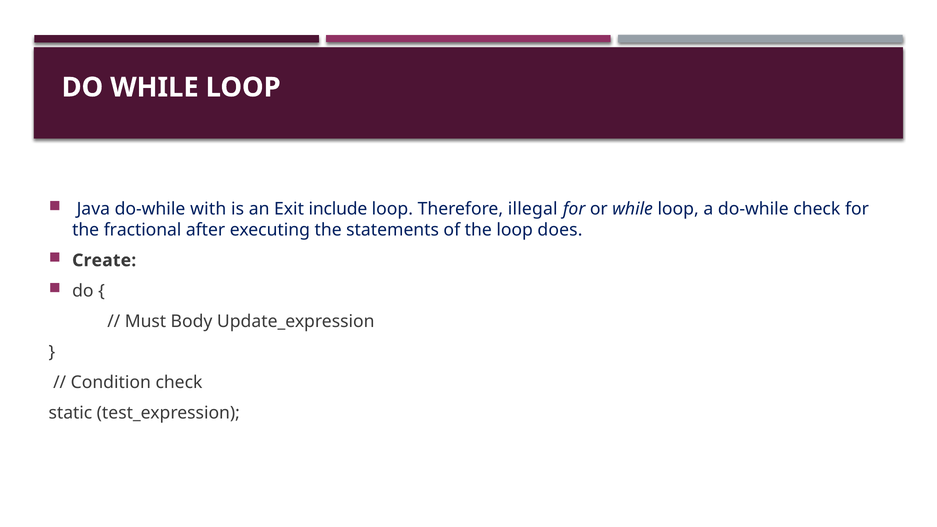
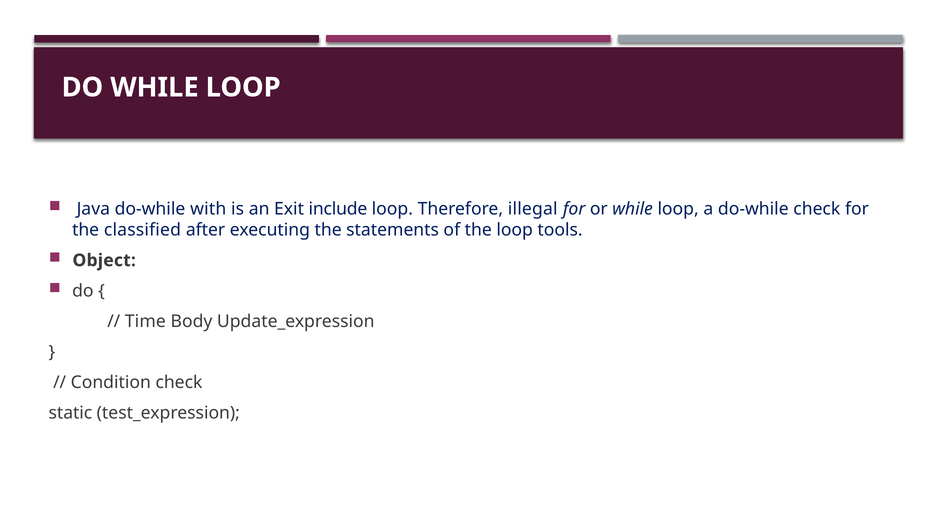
fractional: fractional -> classified
does: does -> tools
Create: Create -> Object
Must: Must -> Time
